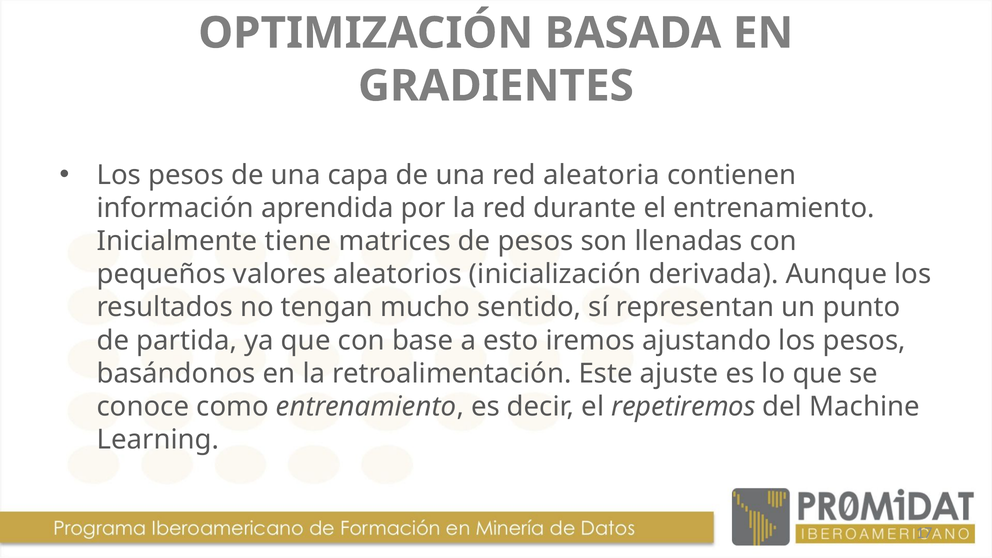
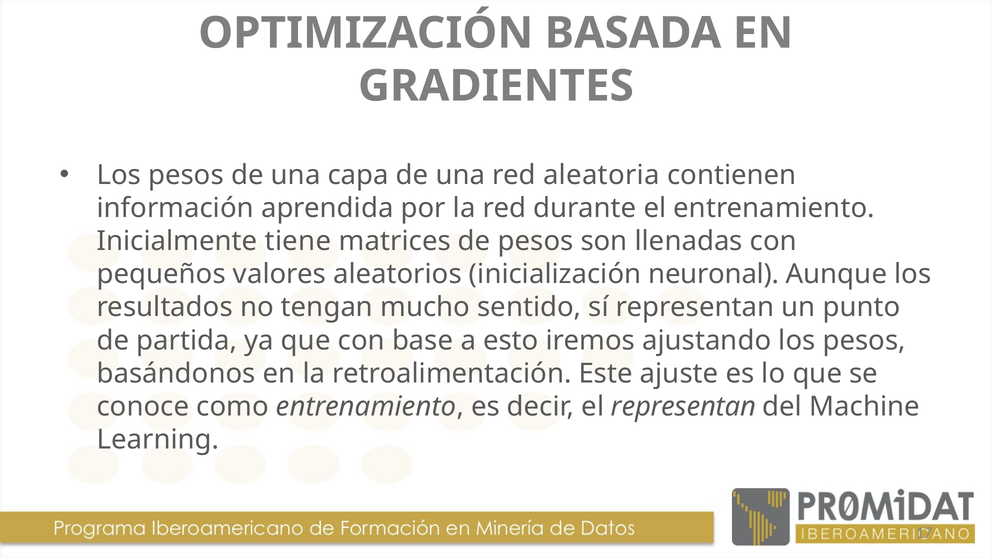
derivada: derivada -> neuronal
el repetiremos: repetiremos -> representan
